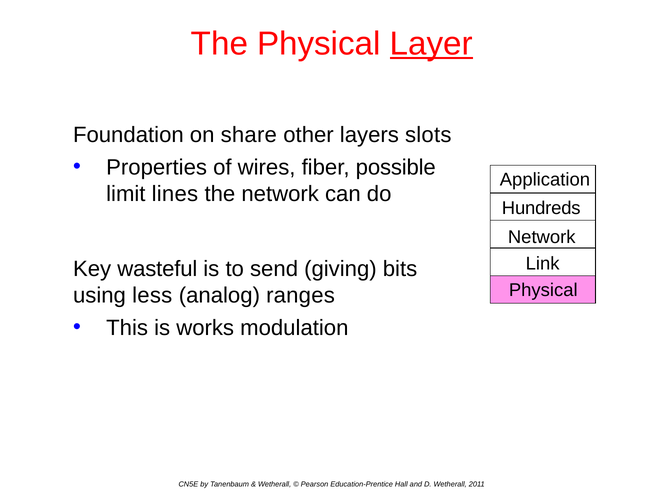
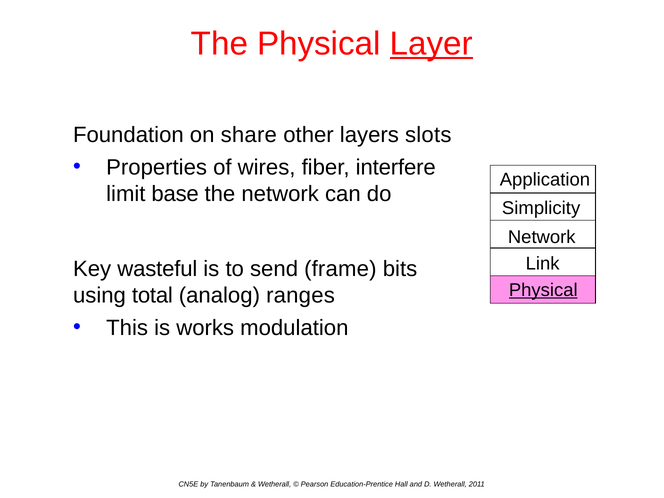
possible: possible -> interfere
lines: lines -> base
Hundreds: Hundreds -> Simplicity
giving: giving -> frame
Physical at (543, 290) underline: none -> present
less: less -> total
